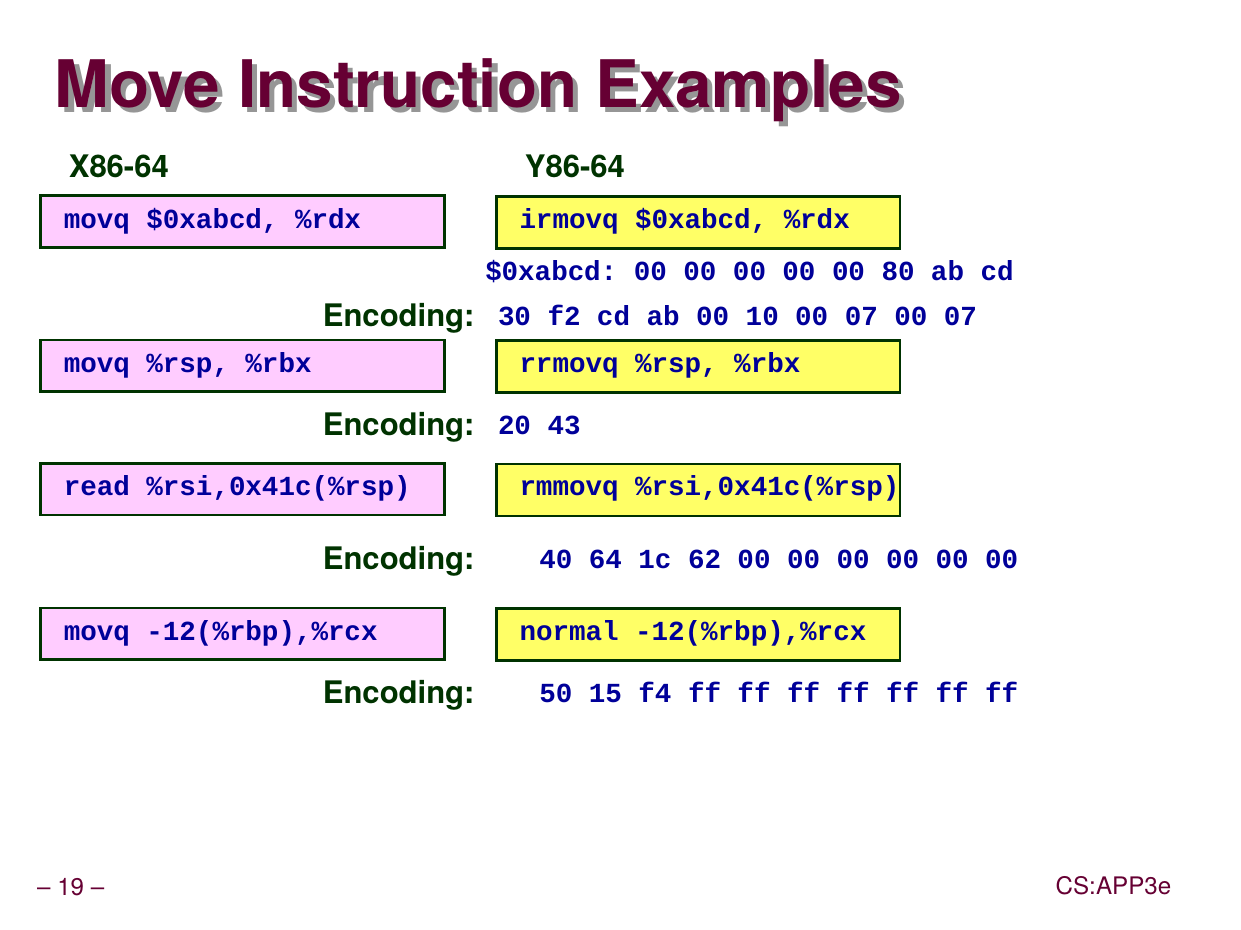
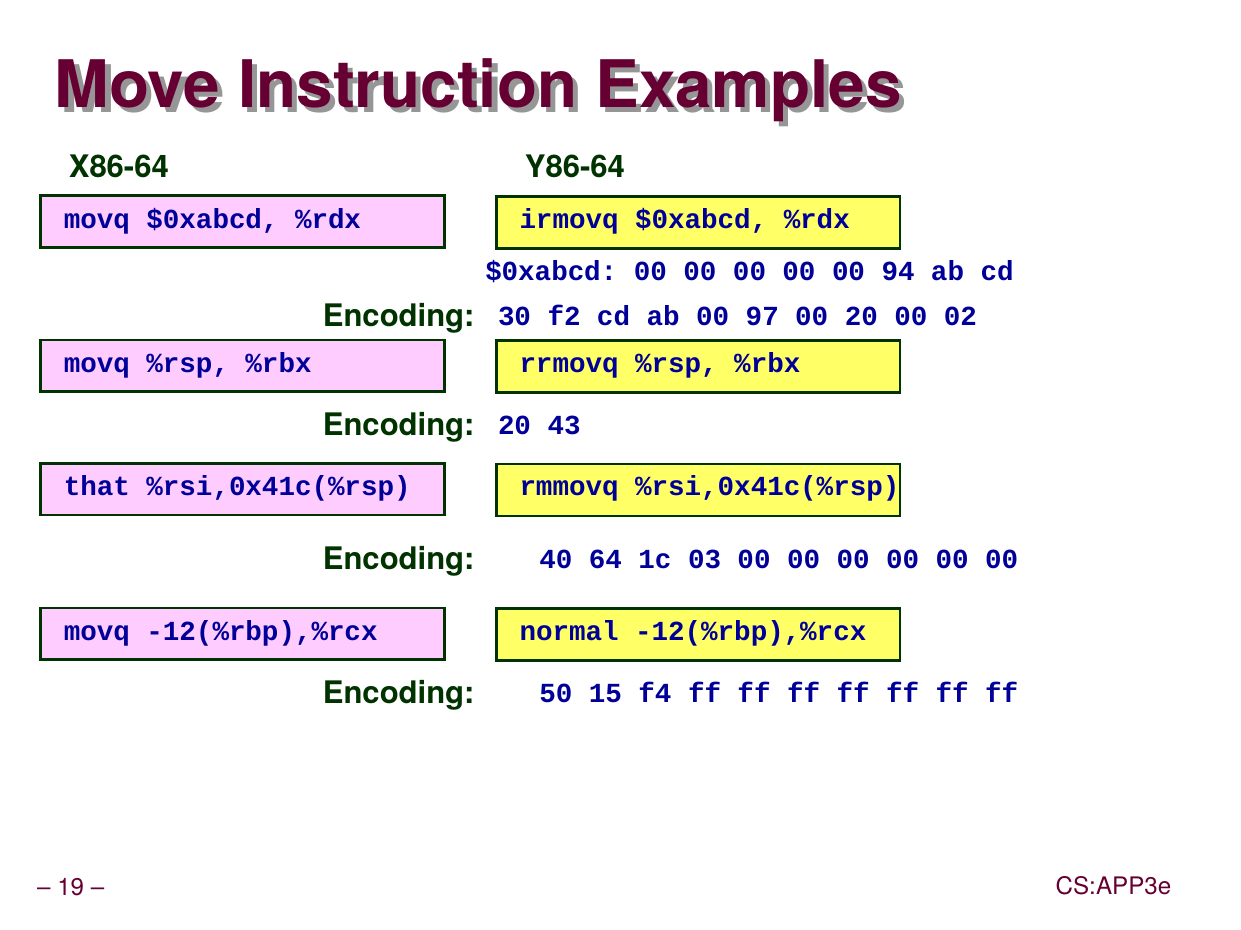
80: 80 -> 94
10: 10 -> 97
07 at (861, 316): 07 -> 20
07 at (960, 316): 07 -> 02
read: read -> that
62: 62 -> 03
